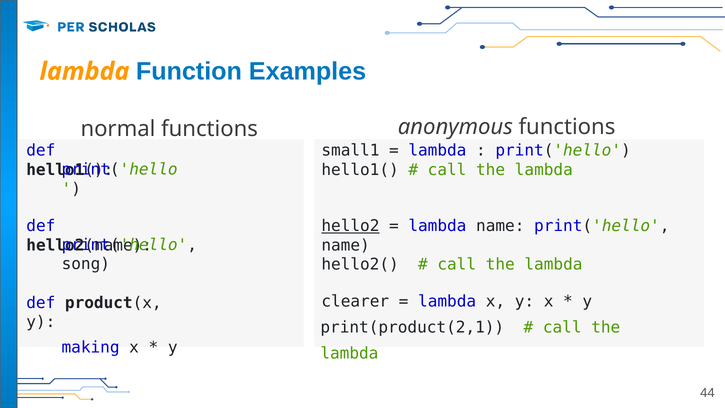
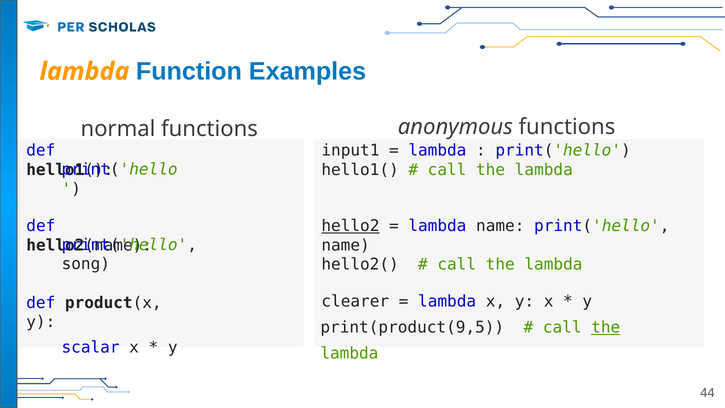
small1: small1 -> input1
print(product(2,1: print(product(2,1 -> print(product(9,5
the at (606, 327) underline: none -> present
making: making -> scalar
